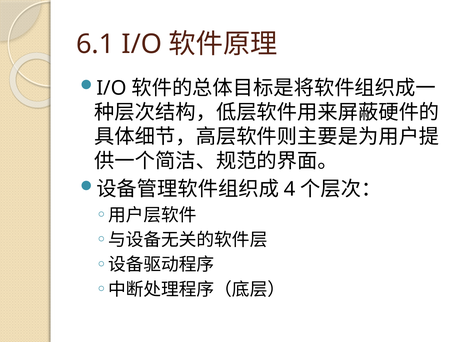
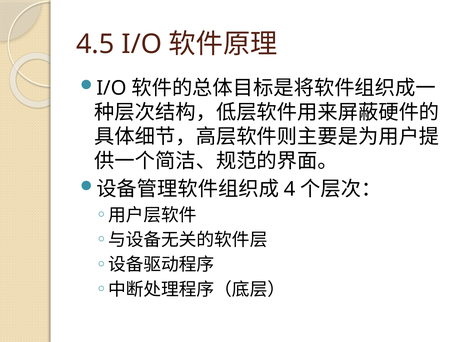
6.1: 6.1 -> 4.5
